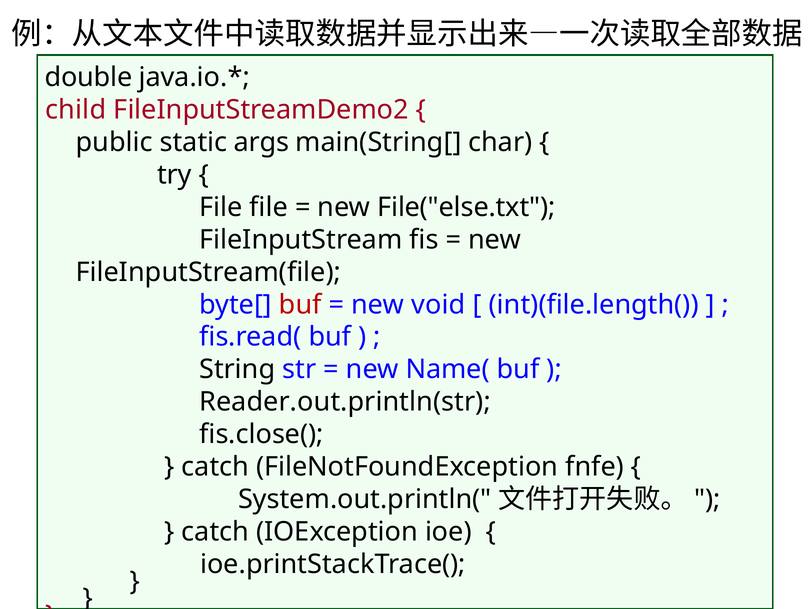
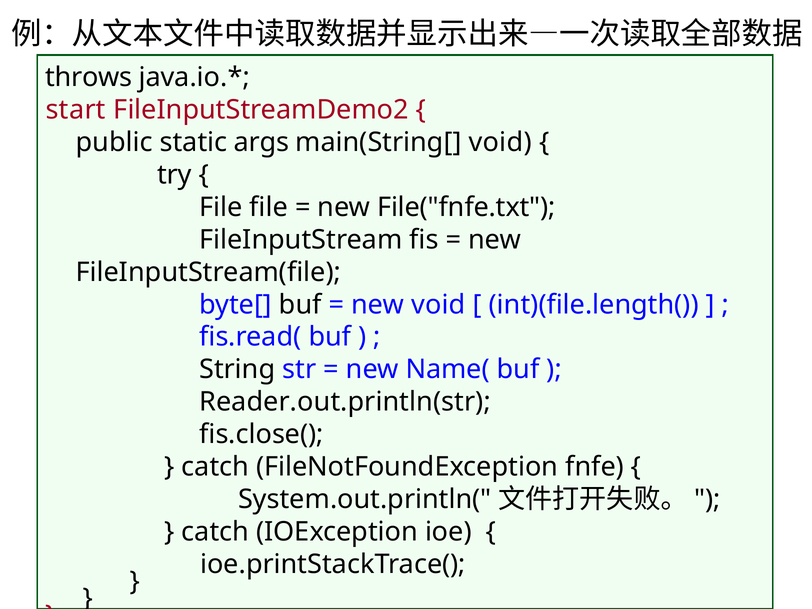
double: double -> throws
child: child -> start
main(String[ char: char -> void
File("else.txt: File("else.txt -> File("fnfe.txt
buf at (300, 305) colour: red -> black
